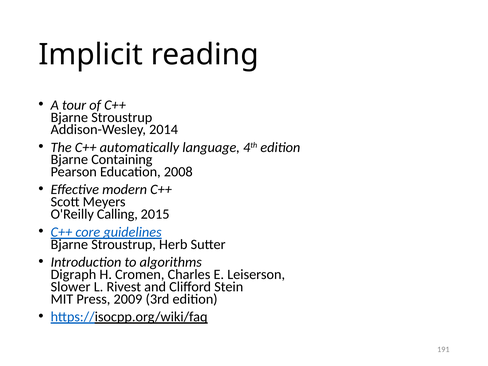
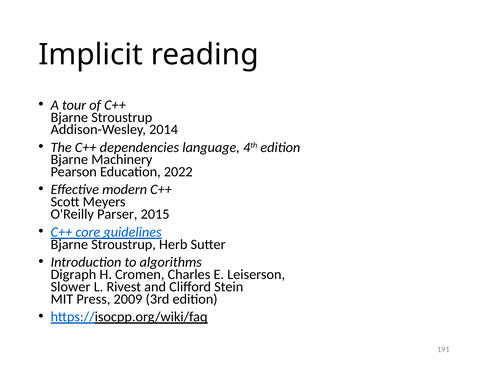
automatically: automatically -> dependencies
Containing: Containing -> Machinery
2008: 2008 -> 2022
Calling: Calling -> Parser
